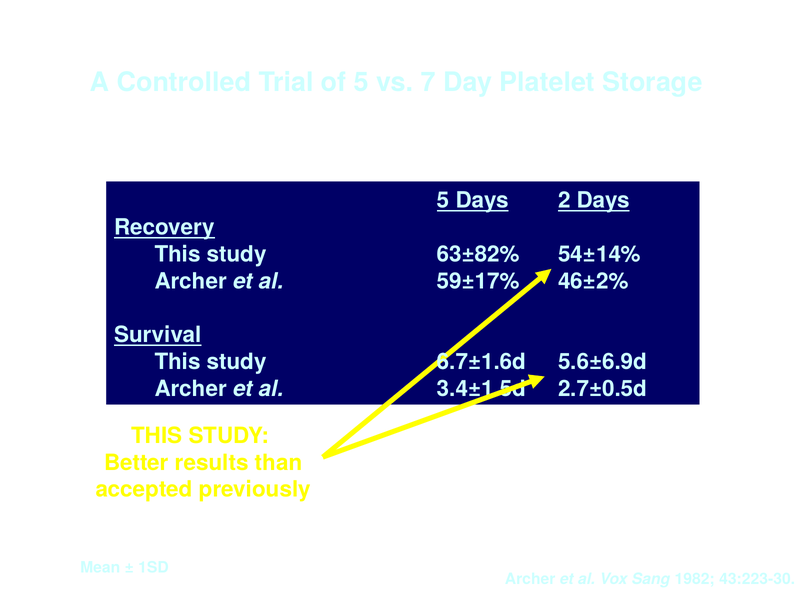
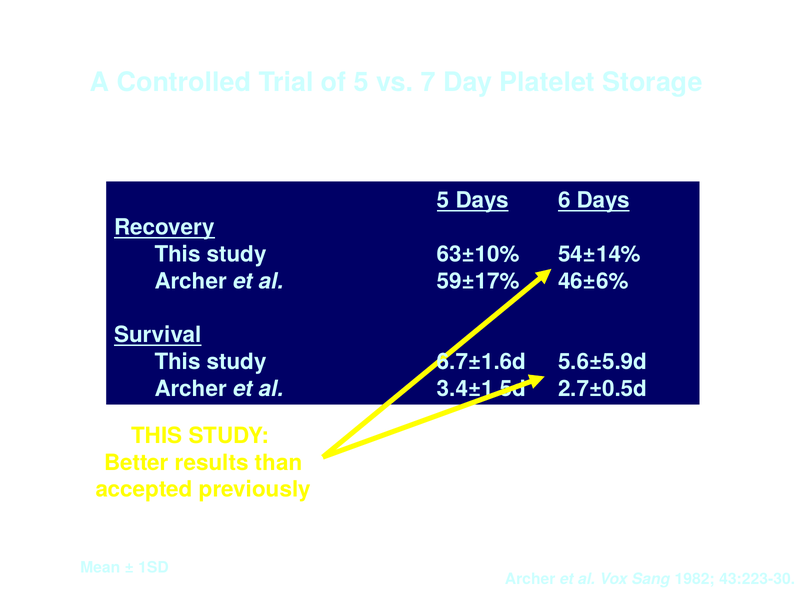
Days 2: 2 -> 6
63±82%: 63±82% -> 63±10%
46±2%: 46±2% -> 46±6%
5.6±6.9d: 5.6±6.9d -> 5.6±5.9d
